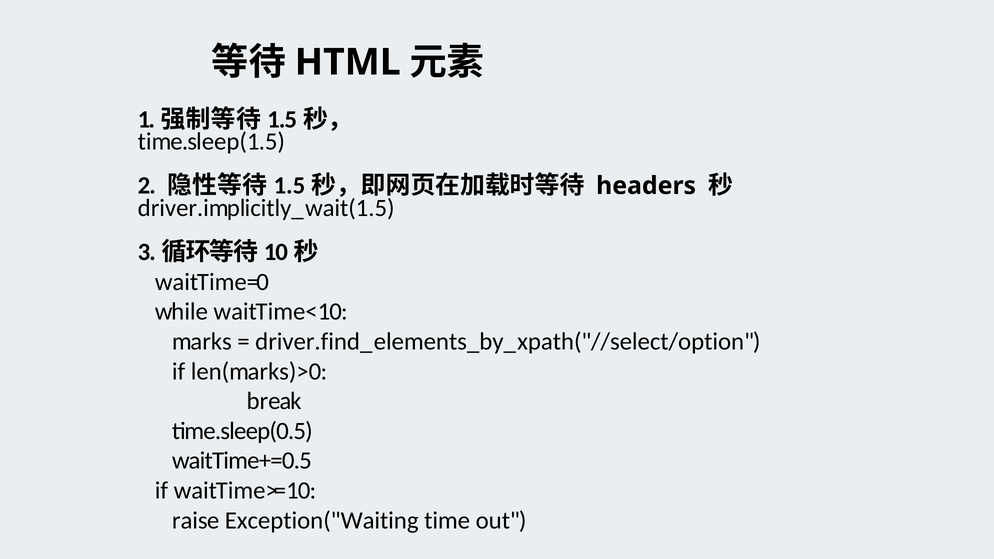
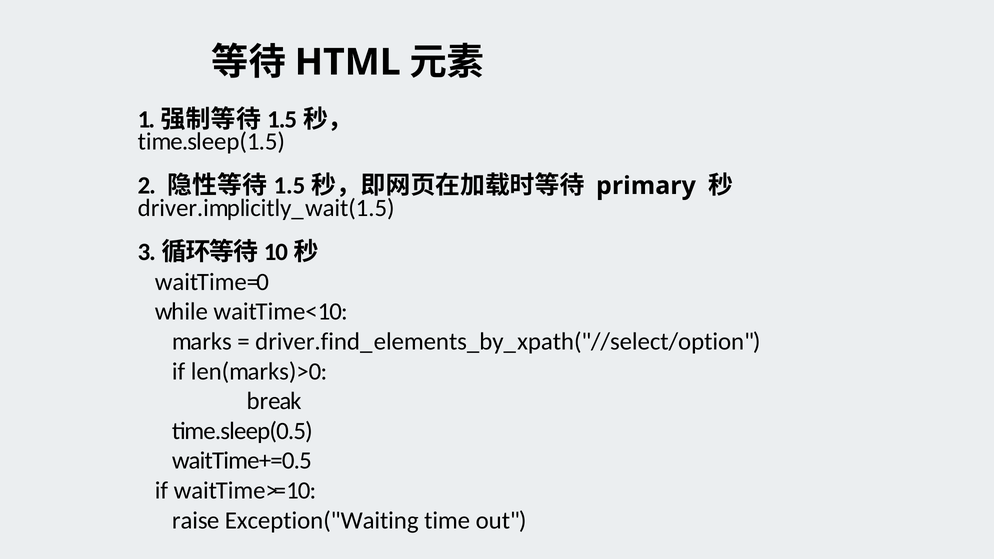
headers: headers -> primary
